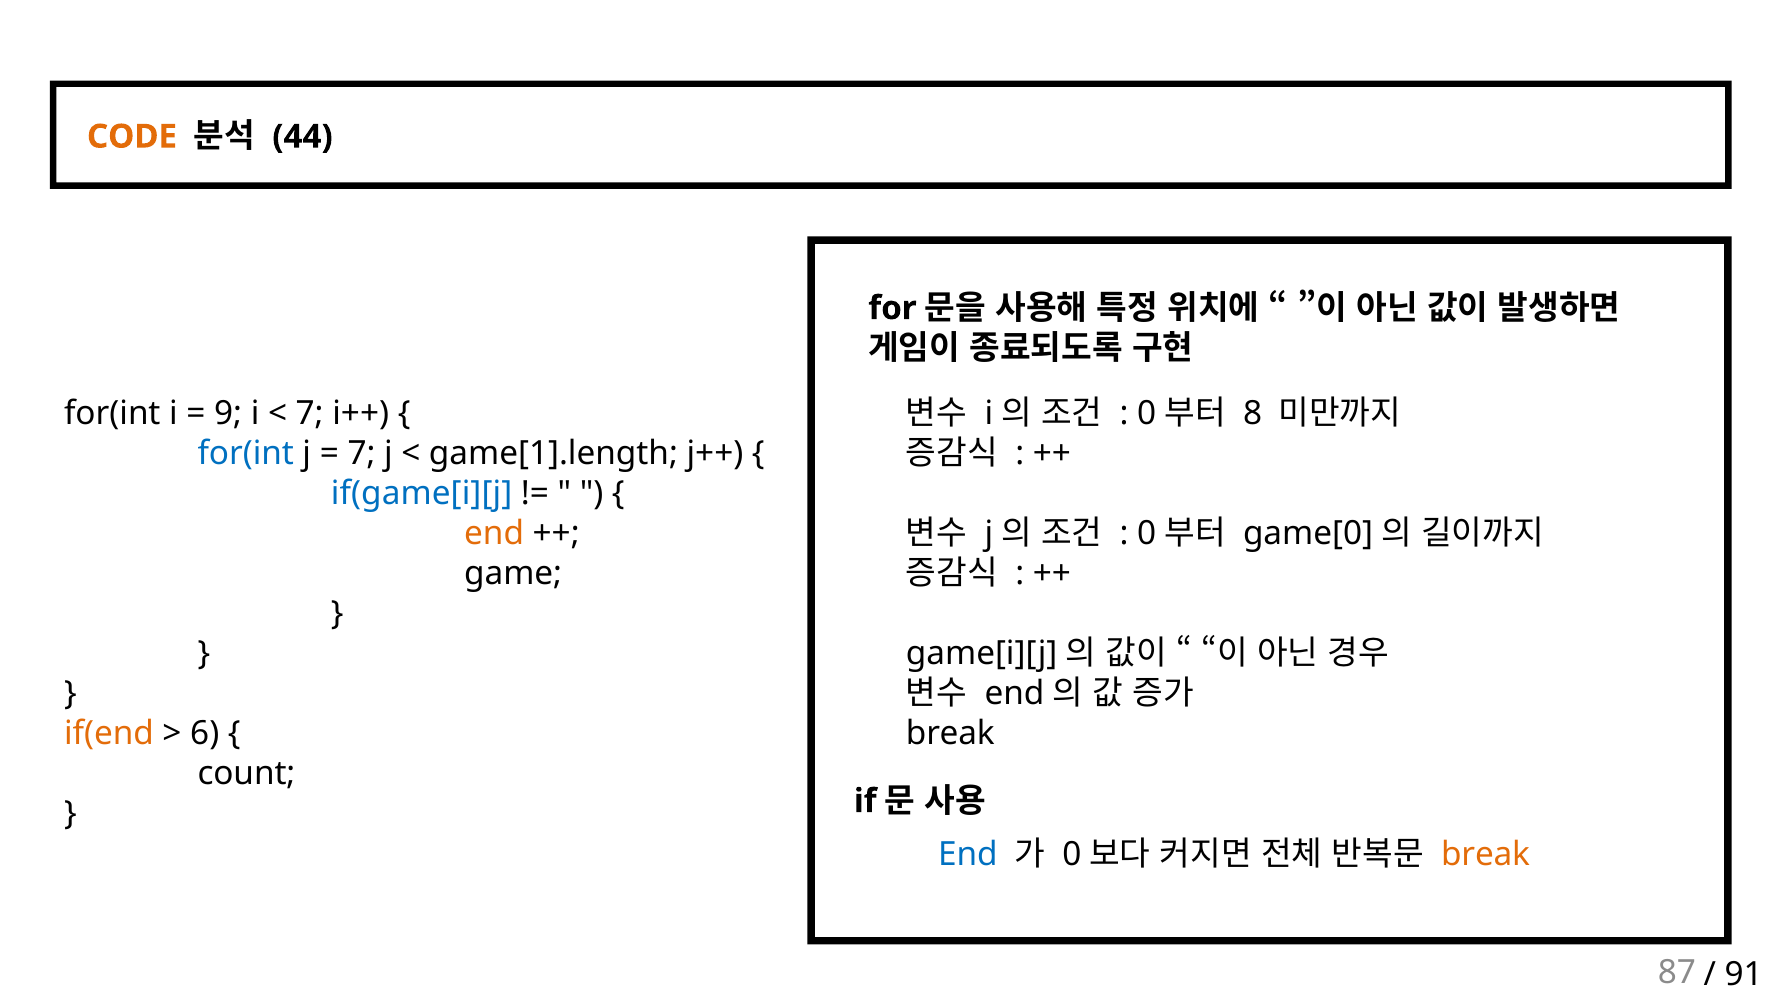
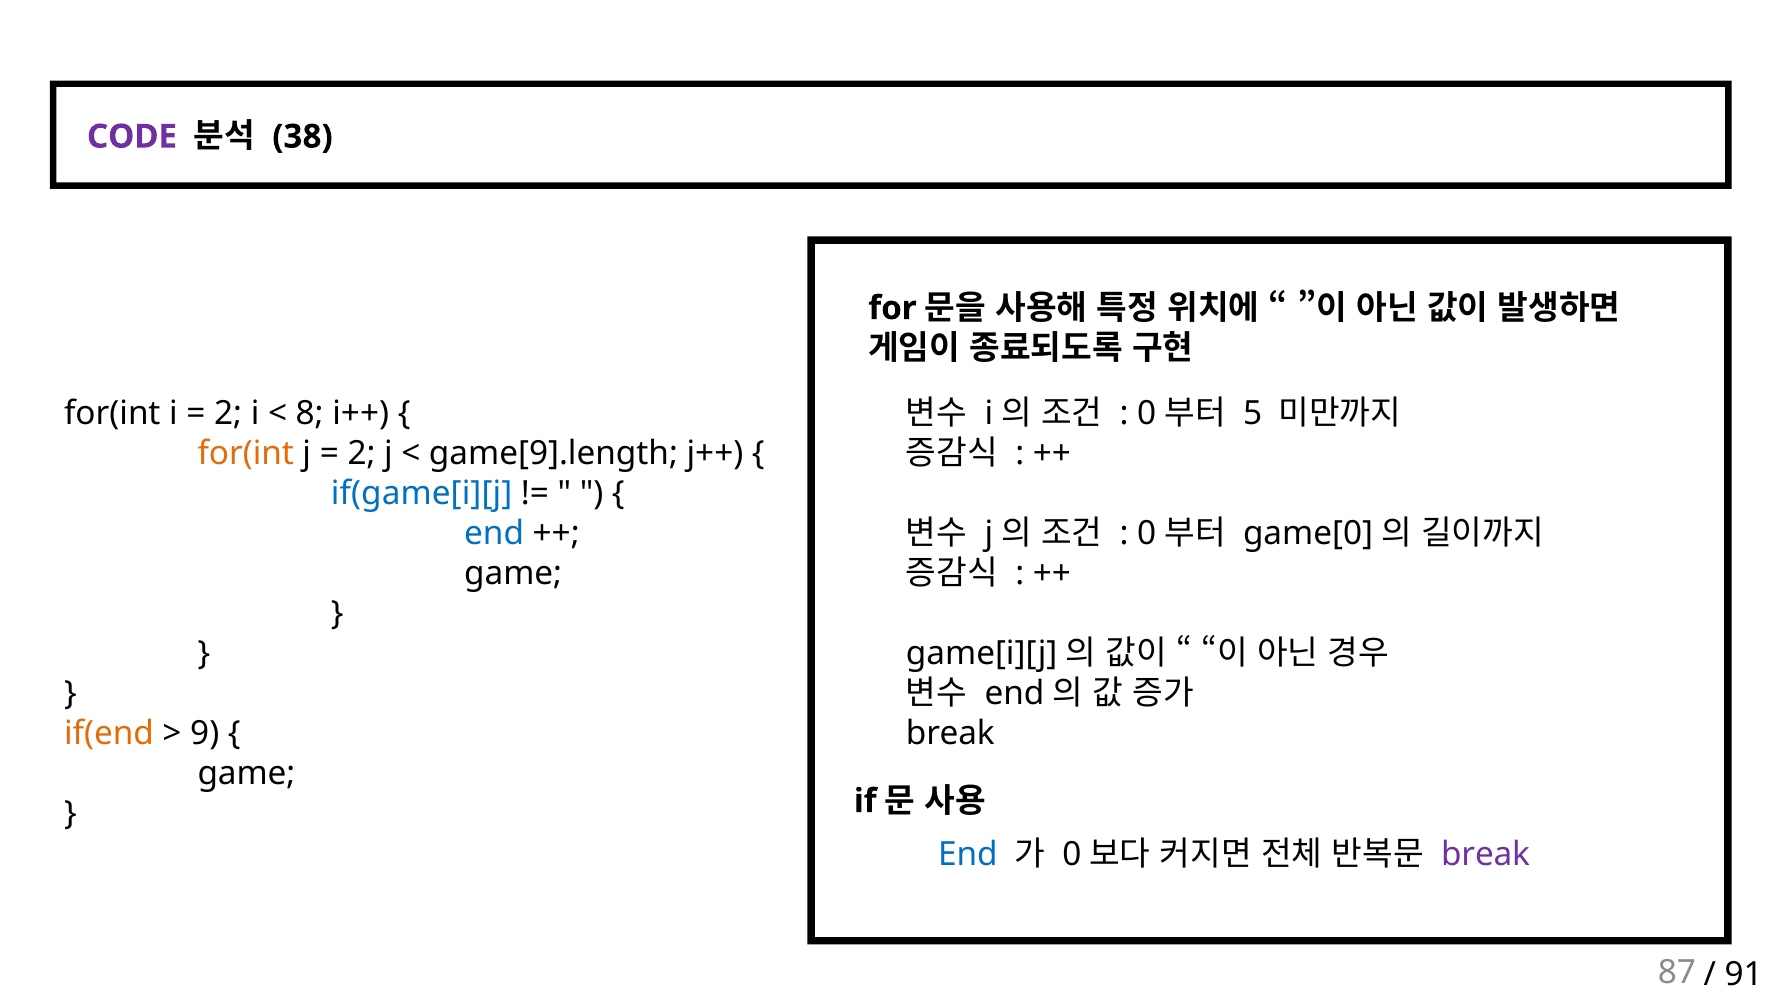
CODE colour: orange -> purple
44: 44 -> 38
8: 8 -> 5
9 at (228, 413): 9 -> 2
7 at (310, 413): 7 -> 8
for(int at (246, 453) colour: blue -> orange
7 at (362, 453): 7 -> 2
game[1].length: game[1].length -> game[9].length
end at (494, 533) colour: orange -> blue
6: 6 -> 9
count at (246, 773): count -> game
break at (1486, 855) colour: orange -> purple
